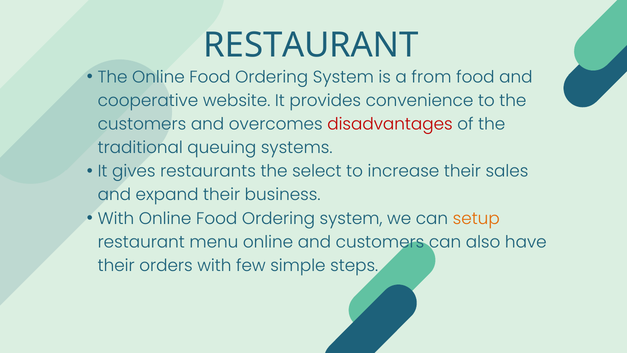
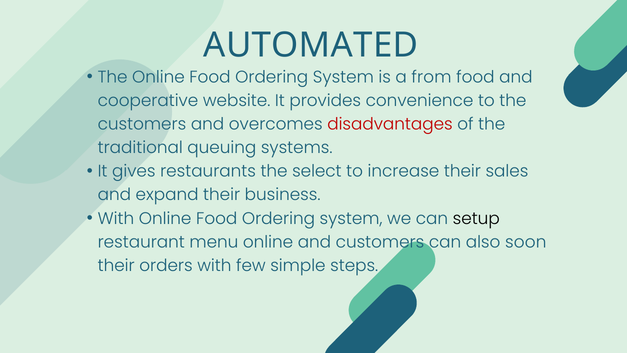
RESTAURANT at (311, 45): RESTAURANT -> AUTOMATED
setup colour: orange -> black
have: have -> soon
